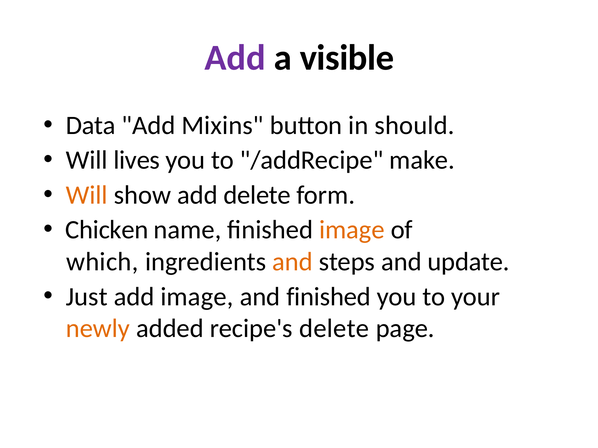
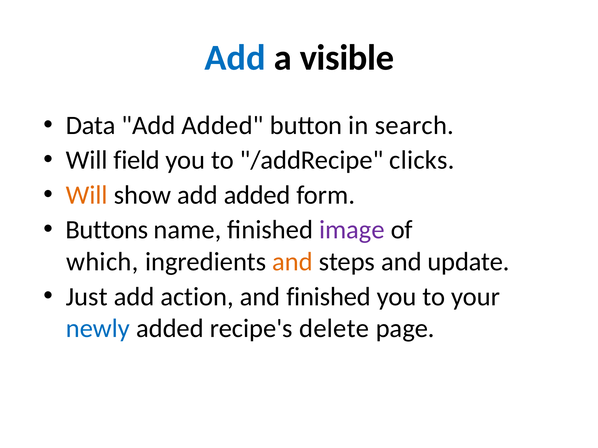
Add at (235, 58) colour: purple -> blue
Mixins at (222, 125): Mixins -> Added
should: should -> search
lives: lives -> field
make: make -> clicks
show add delete: delete -> added
Chicken: Chicken -> Buttons
image at (352, 230) colour: orange -> purple
add image: image -> action
newly colour: orange -> blue
